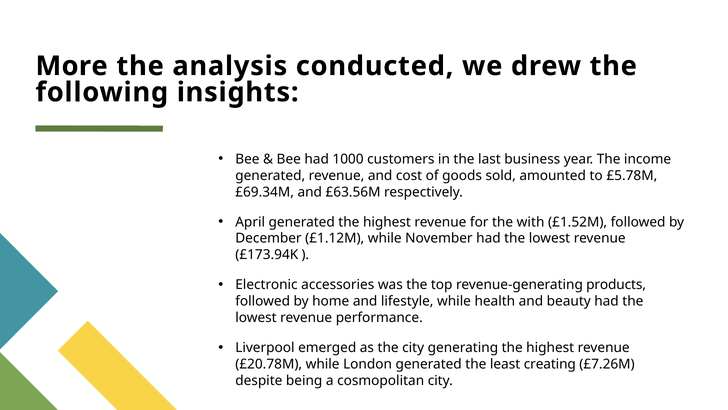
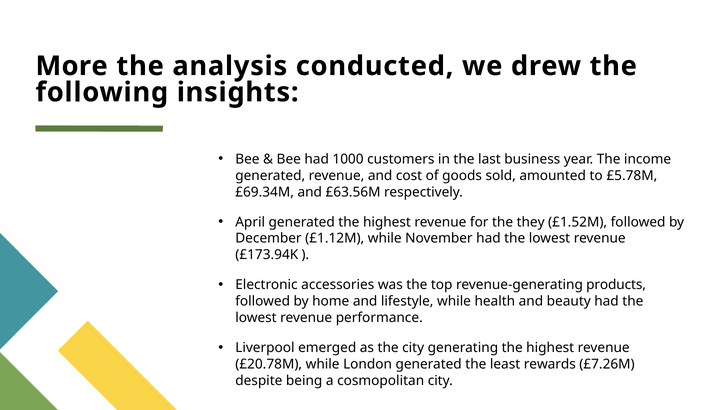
with: with -> they
creating: creating -> rewards
